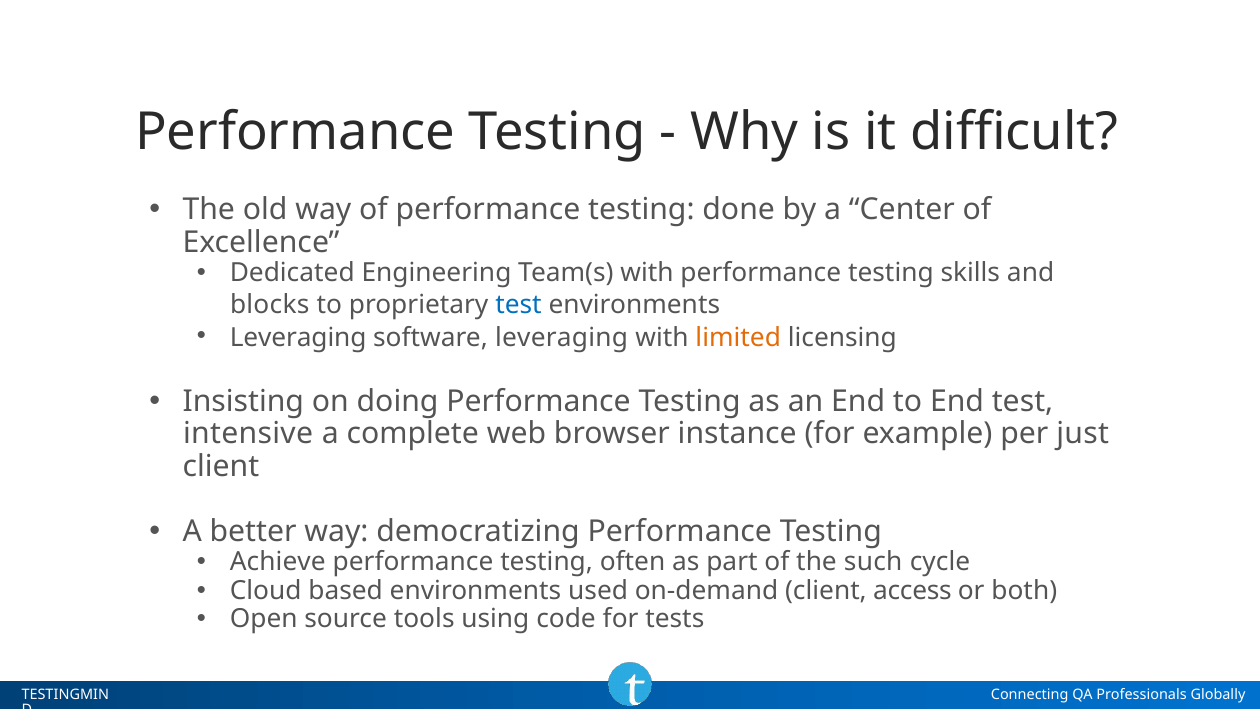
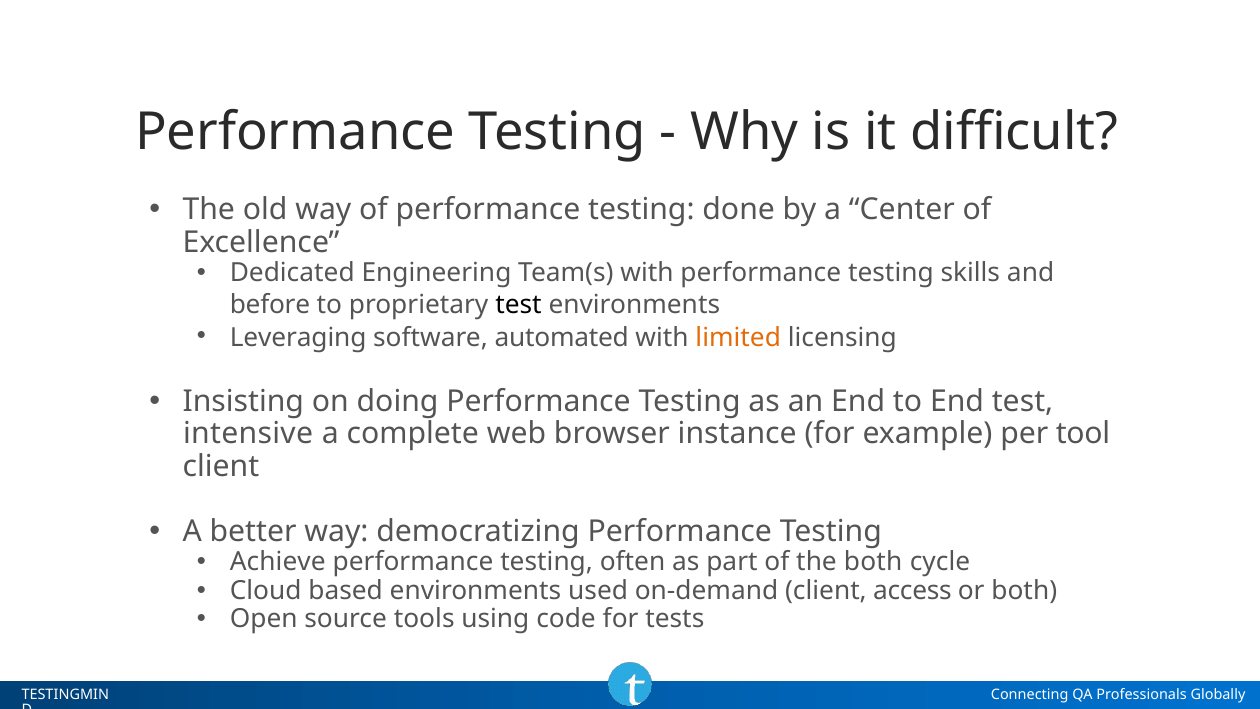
blocks: blocks -> before
test at (518, 305) colour: blue -> black
software leveraging: leveraging -> automated
just: just -> tool
the such: such -> both
